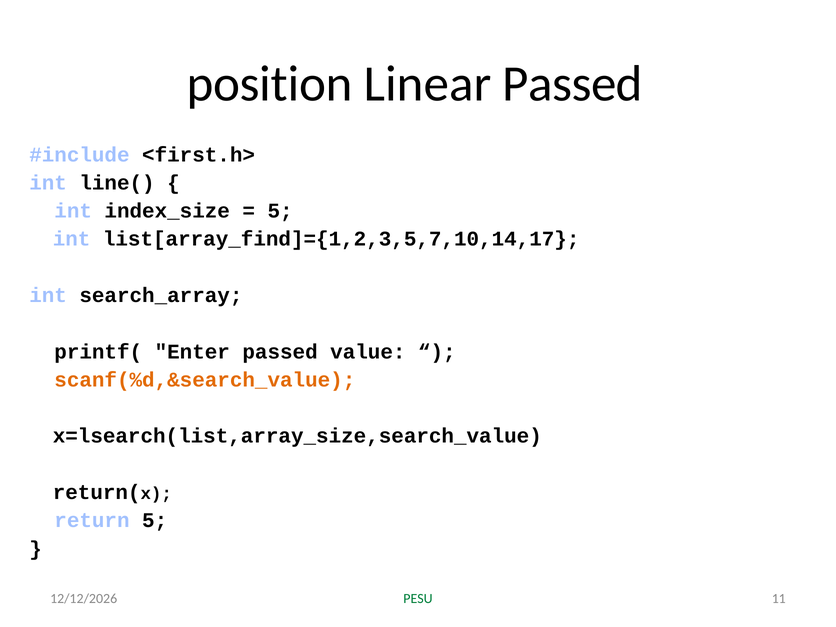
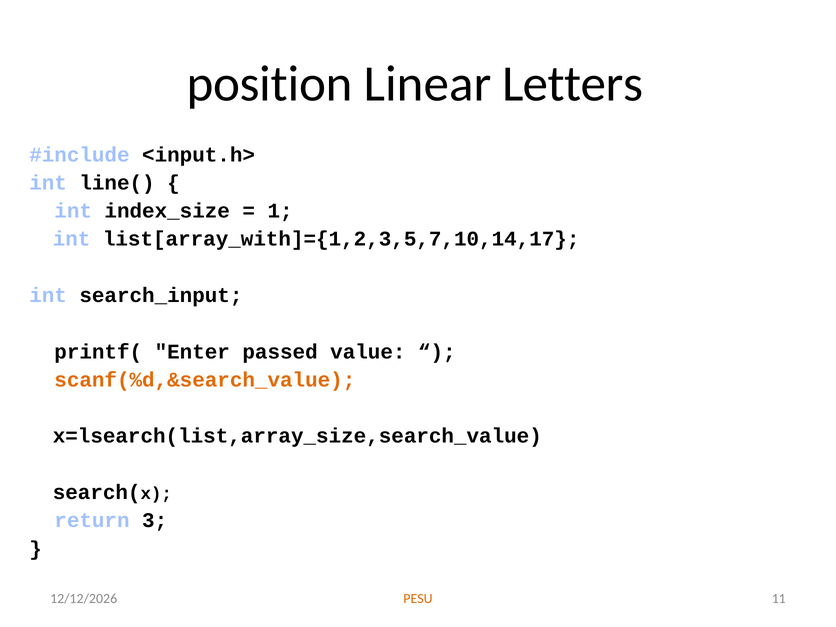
Linear Passed: Passed -> Letters
<first.h>: <first.h> -> <input.h>
5 at (280, 211): 5 -> 1
list[array_find]={1,2,3,5,7,10,14,17: list[array_find]={1,2,3,5,7,10,14,17 -> list[array_with]={1,2,3,5,7,10,14,17
search_array: search_array -> search_input
return(: return( -> search(
return 5: 5 -> 3
PESU colour: green -> orange
